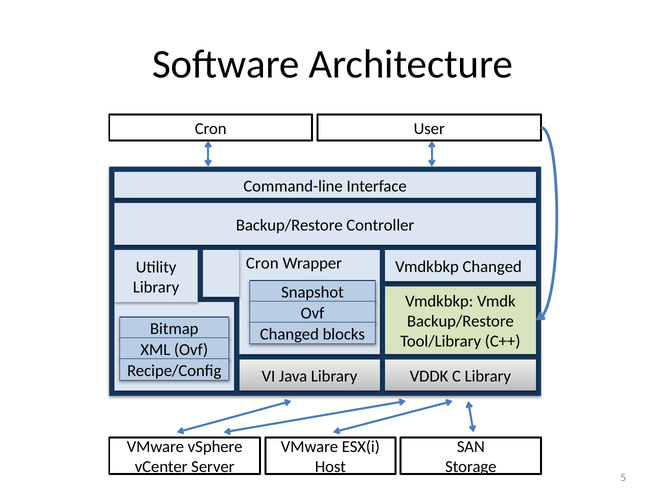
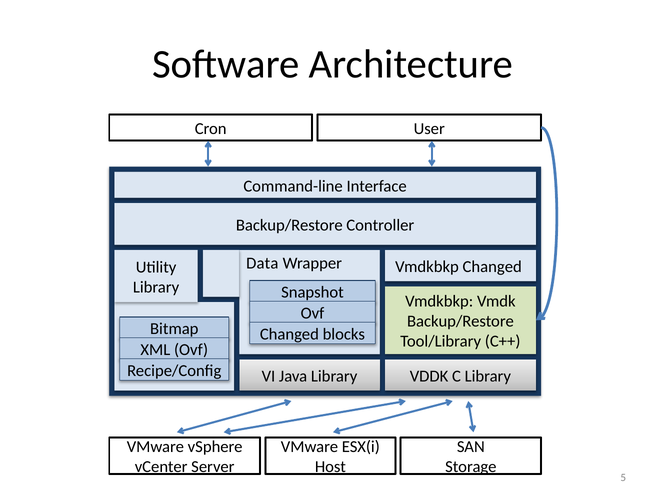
Cron at (262, 263): Cron -> Data
